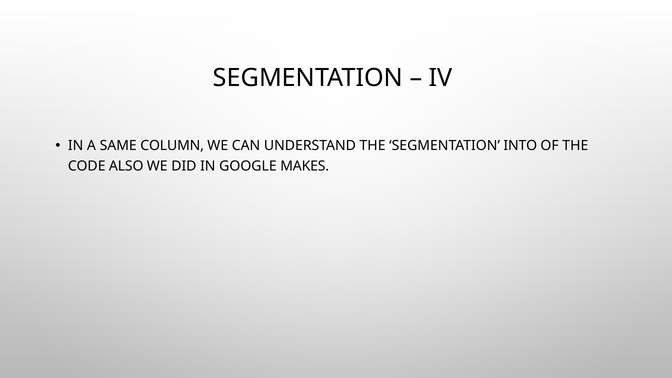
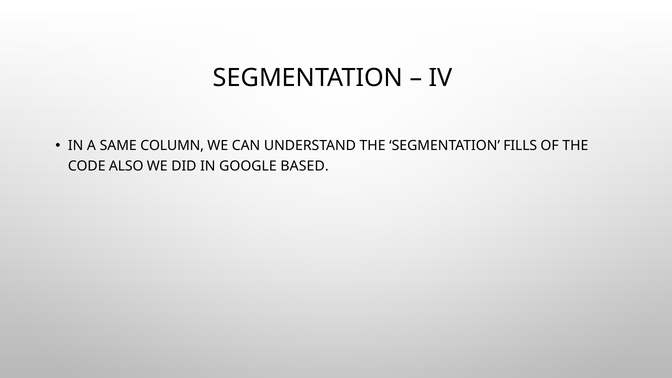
INTO: INTO -> FILLS
MAKES: MAKES -> BASED
